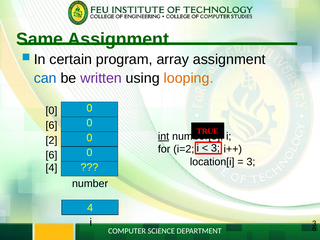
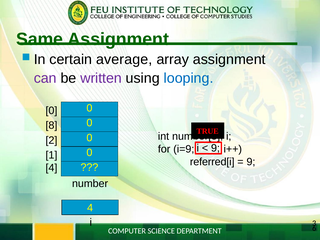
program: program -> average
can colour: blue -> purple
looping colour: orange -> blue
6 at (51, 125): 6 -> 8
int underline: present -> none
i=2: i=2 -> i=9
3 at (215, 148): 3 -> 9
6 at (51, 155): 6 -> 1
location[i: location[i -> referred[i
3 at (251, 162): 3 -> 9
